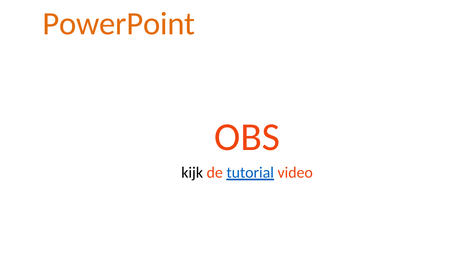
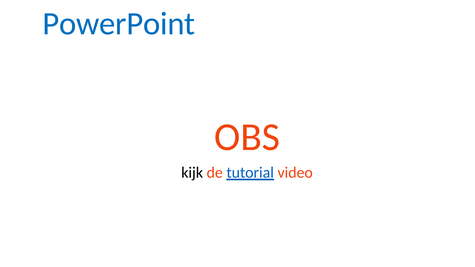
PowerPoint colour: orange -> blue
